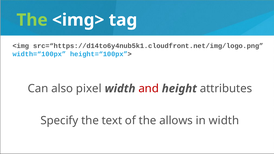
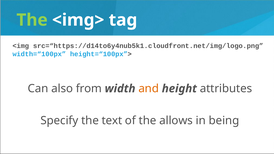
pixel: pixel -> from
and colour: red -> orange
in width: width -> being
